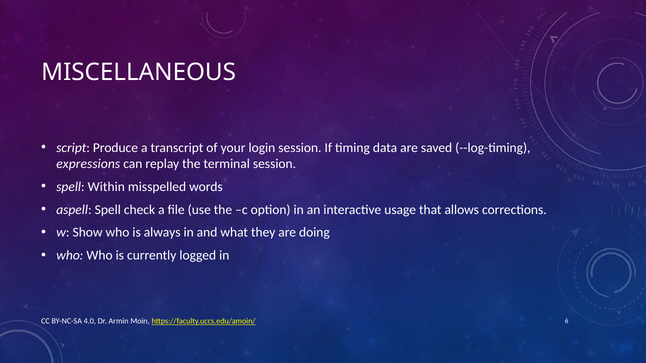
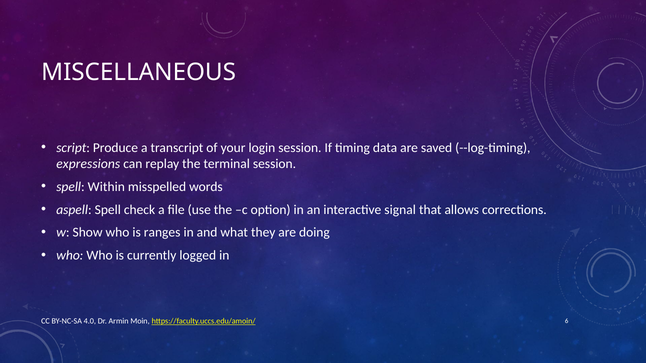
usage: usage -> signal
always: always -> ranges
